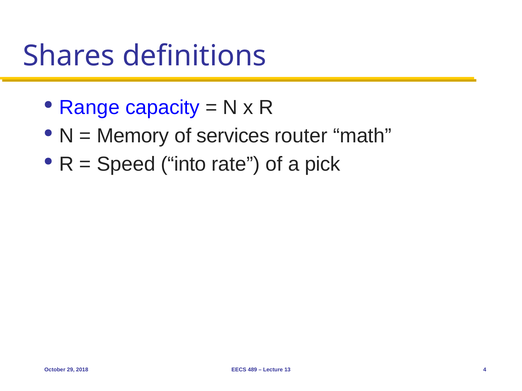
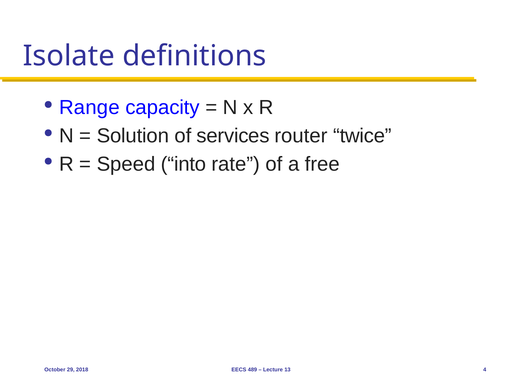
Shares: Shares -> Isolate
Memory: Memory -> Solution
math: math -> twice
pick: pick -> free
